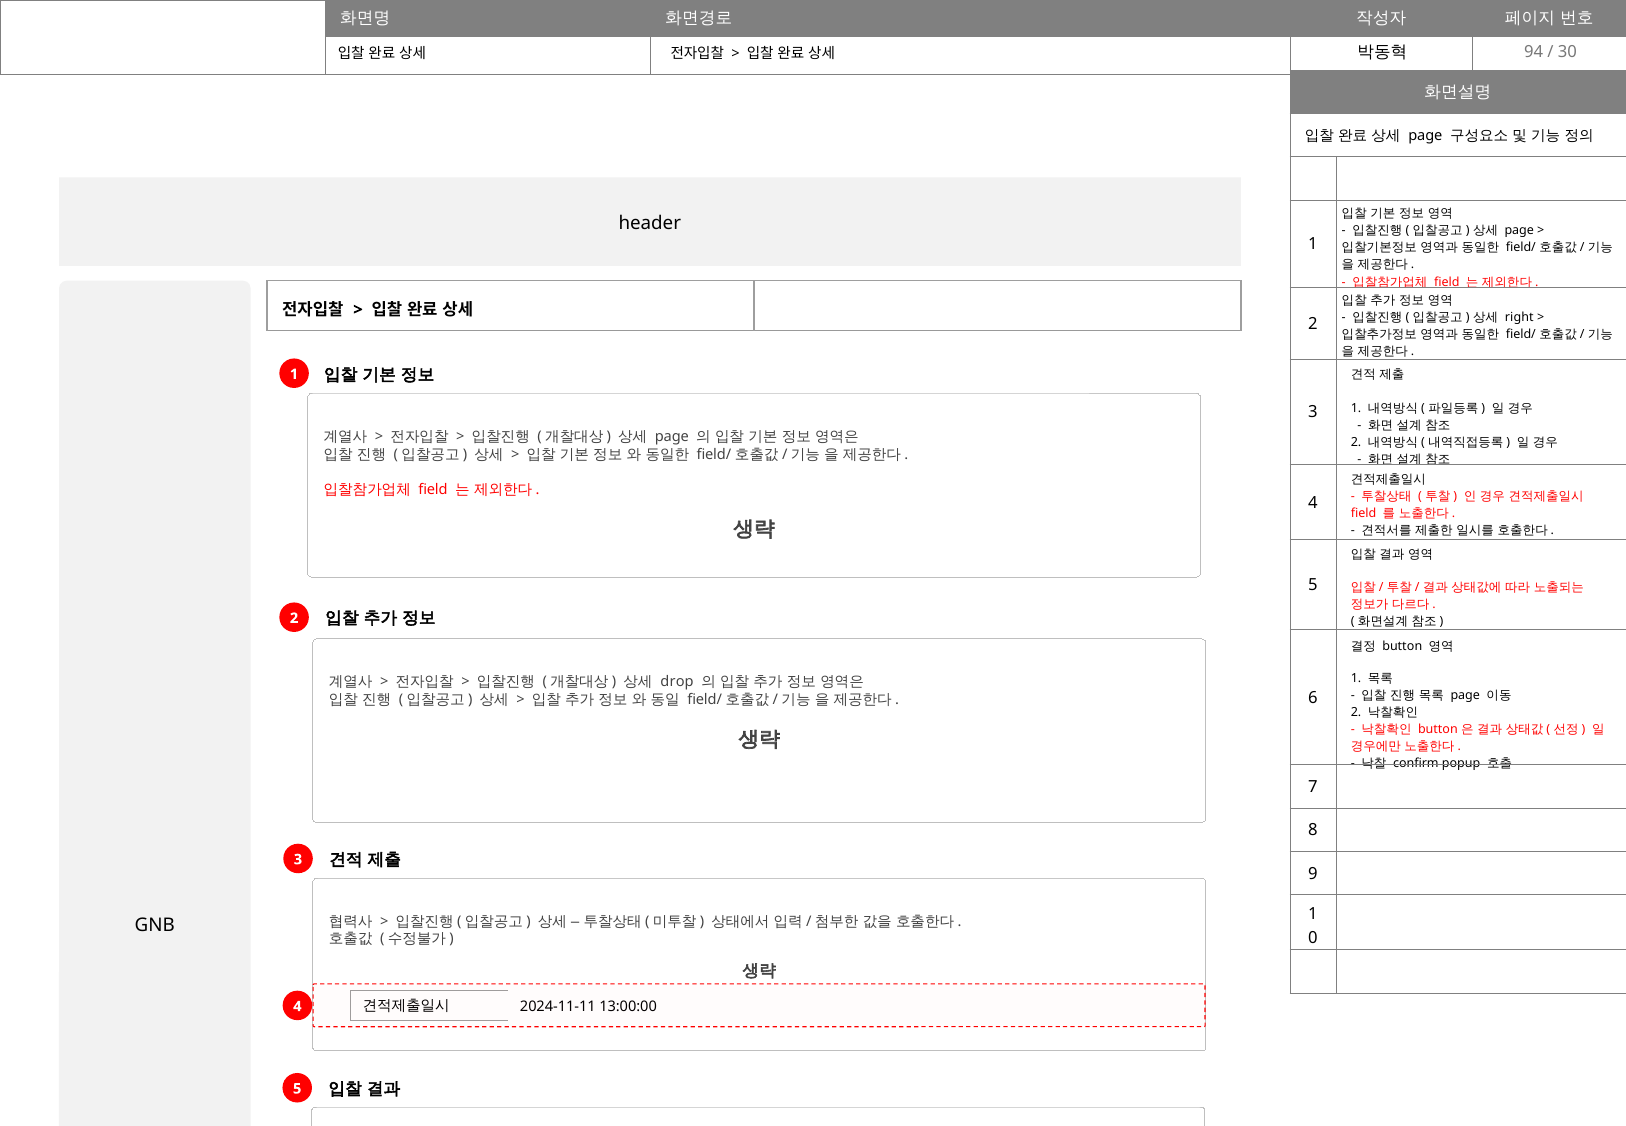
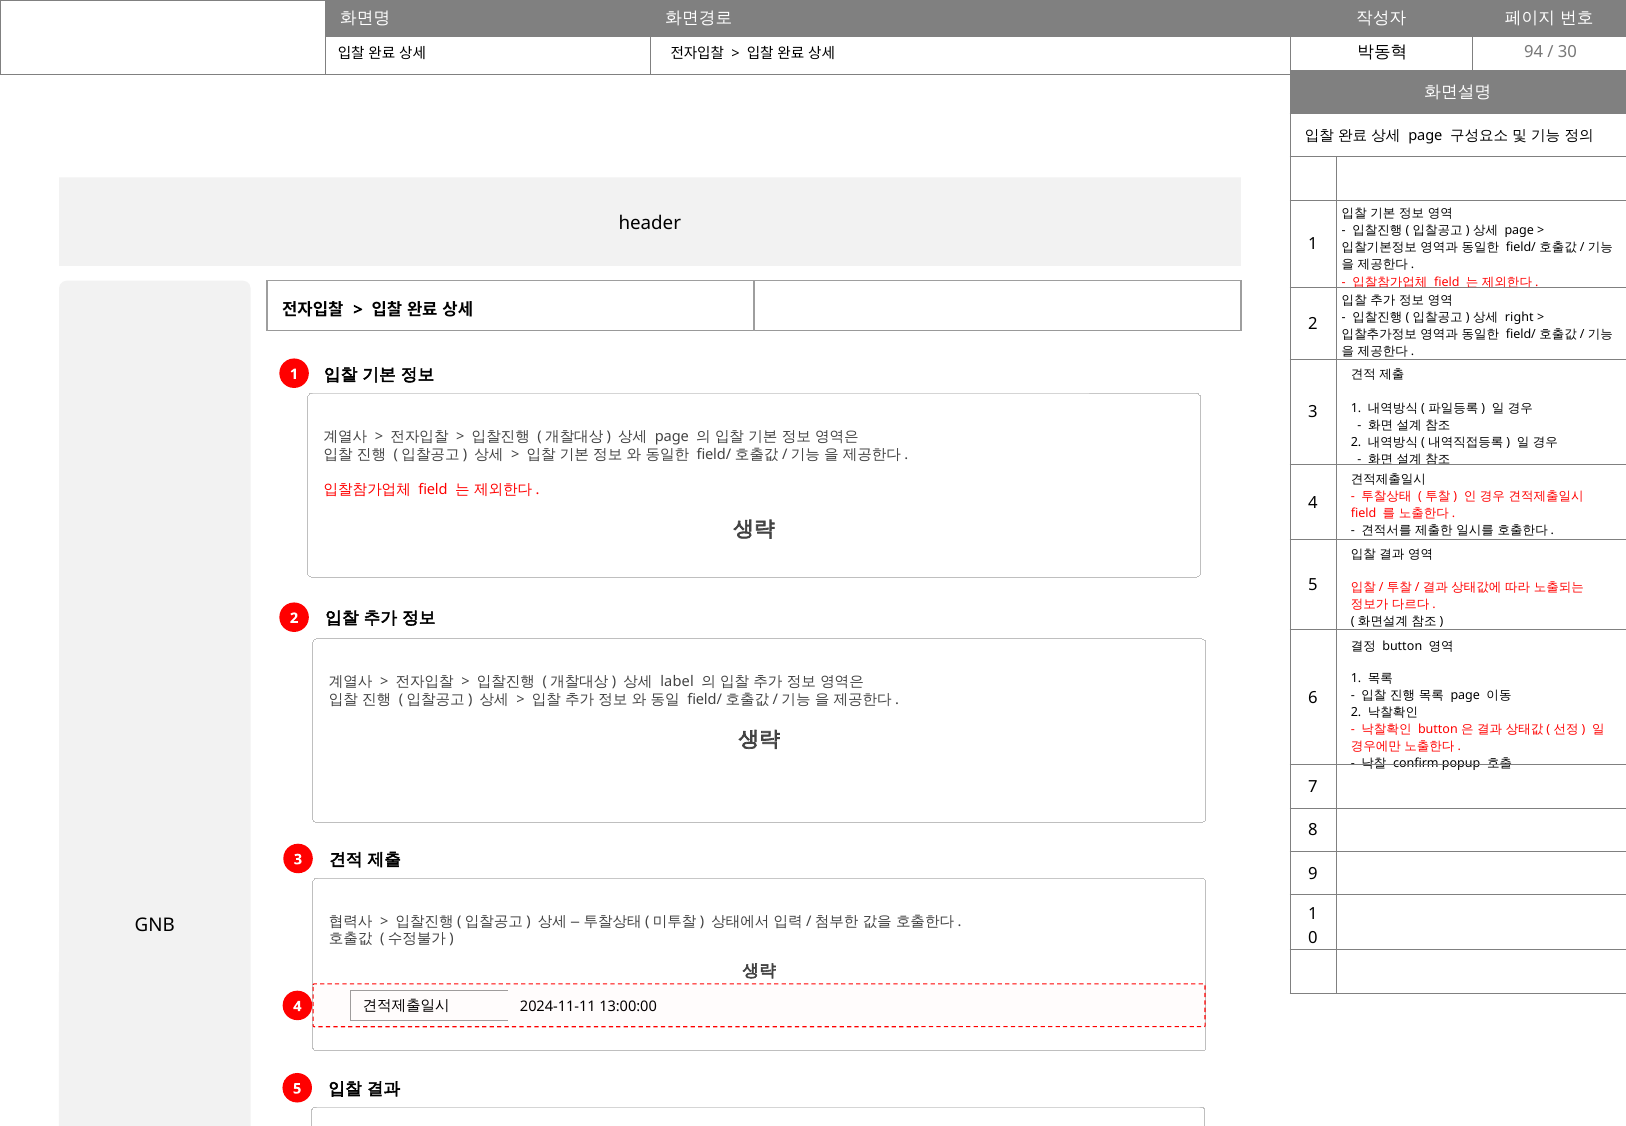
drop: drop -> label
